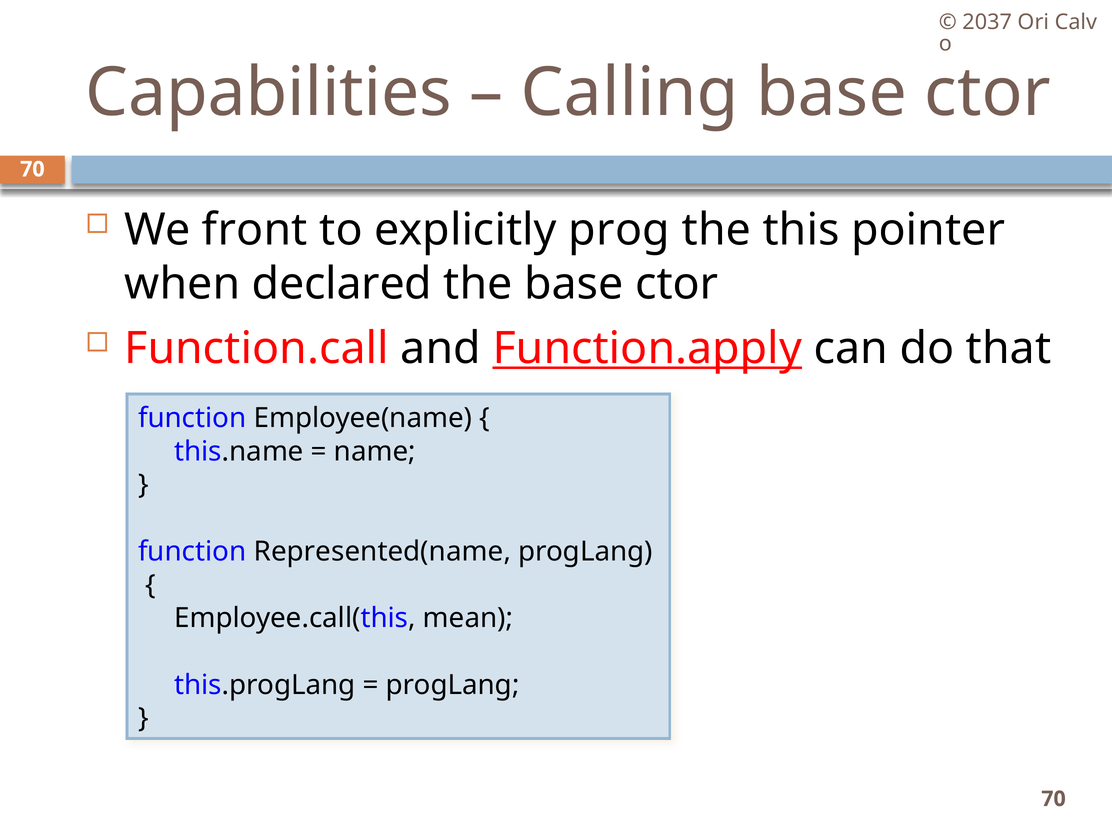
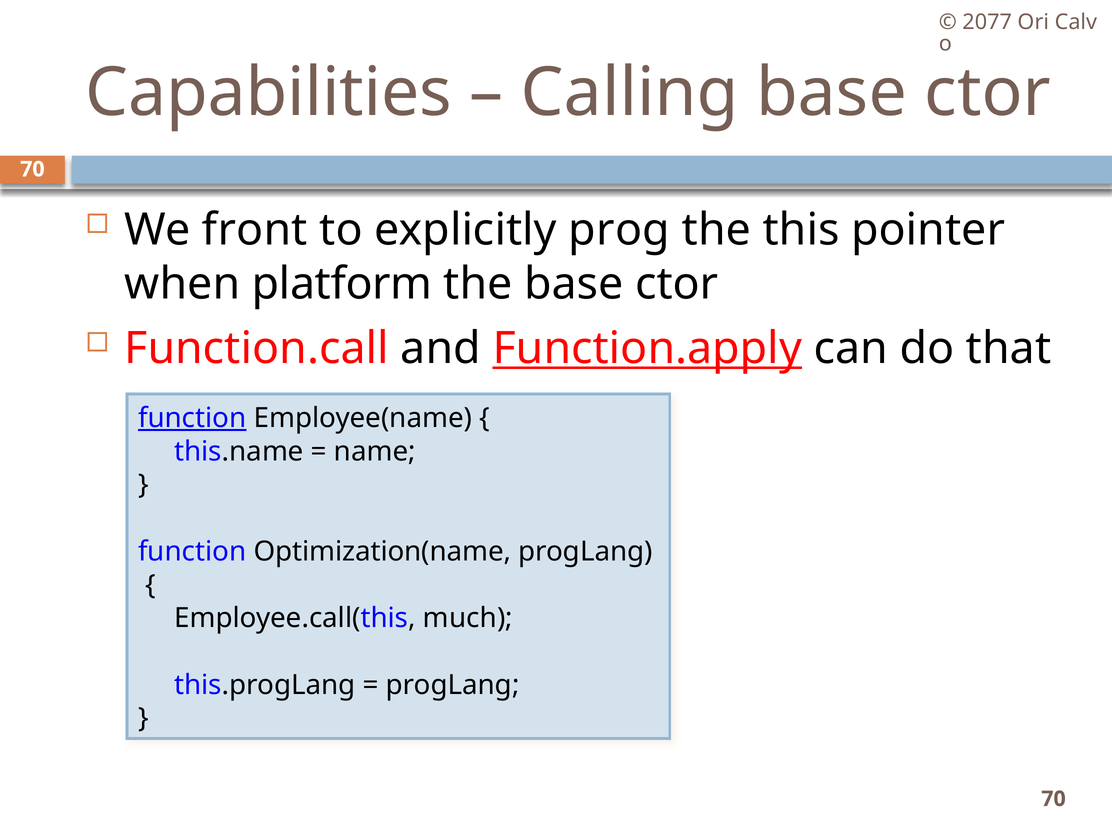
2037: 2037 -> 2077
declared: declared -> platform
function at (192, 418) underline: none -> present
Represented(name: Represented(name -> Optimization(name
mean: mean -> much
